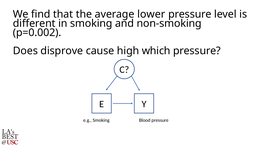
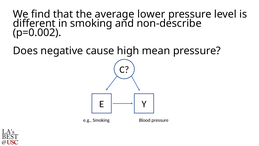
non-smoking: non-smoking -> non-describe
disprove: disprove -> negative
which: which -> mean
